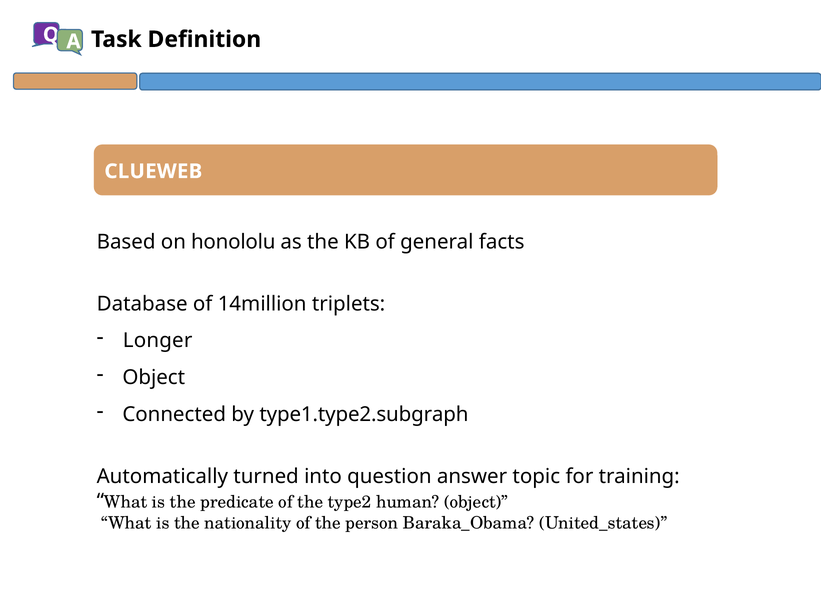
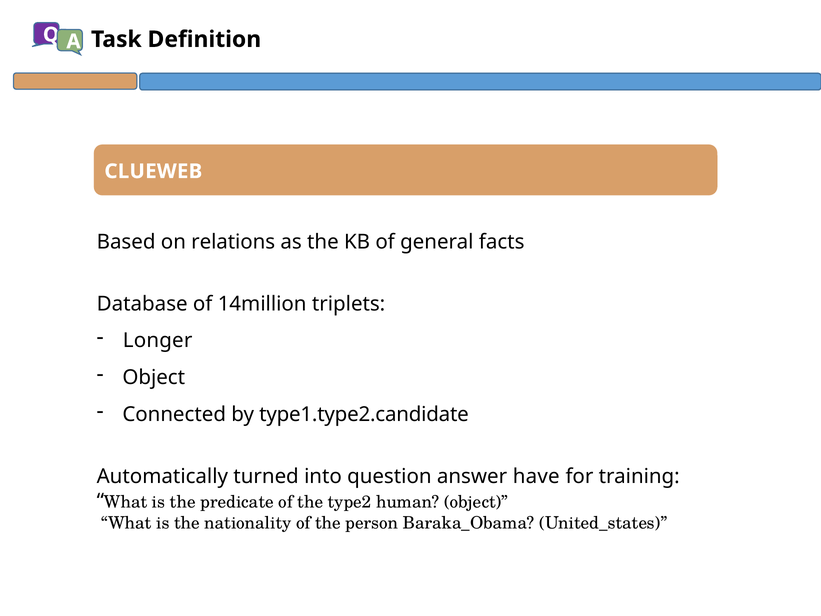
honololu: honololu -> relations
type1.type2.subgraph: type1.type2.subgraph -> type1.type2.candidate
topic: topic -> have
